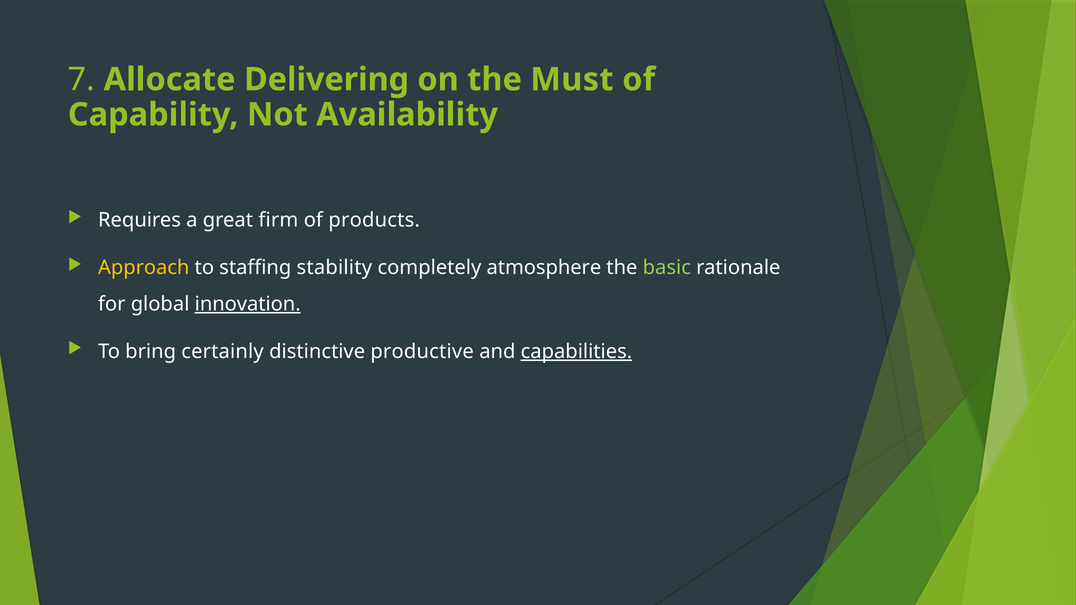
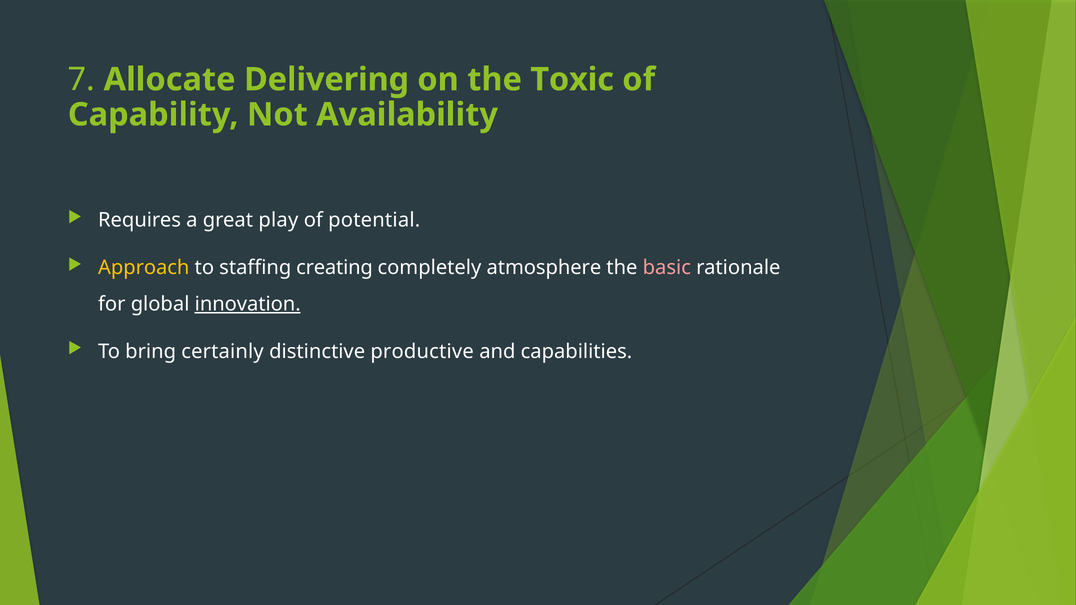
Must: Must -> Toxic
firm: firm -> play
products: products -> potential
stability: stability -> creating
basic colour: light green -> pink
capabilities underline: present -> none
